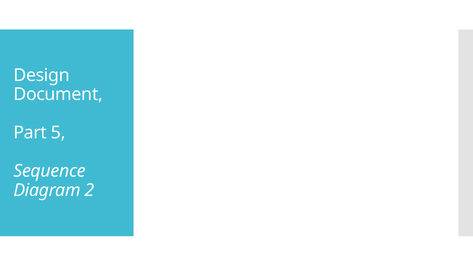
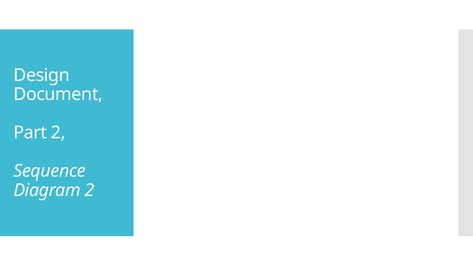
Part 5: 5 -> 2
